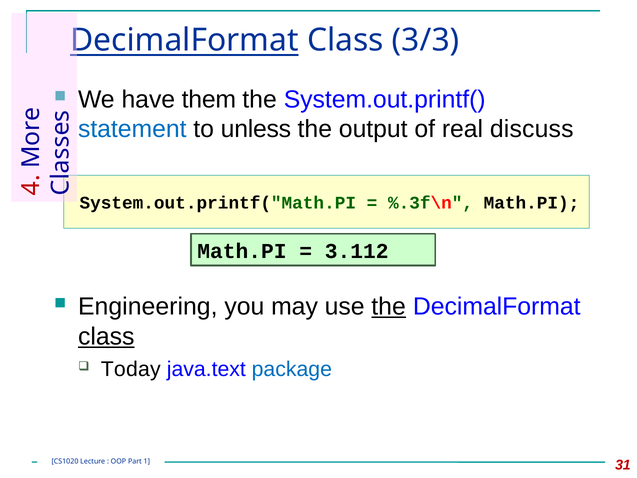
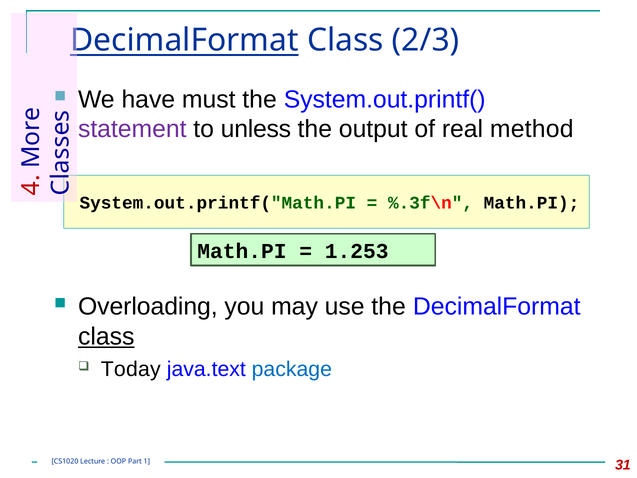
3/3: 3/3 -> 2/3
them: them -> must
statement colour: blue -> purple
discuss: discuss -> method
3.112: 3.112 -> 1.253
Engineering: Engineering -> Overloading
the at (389, 306) underline: present -> none
